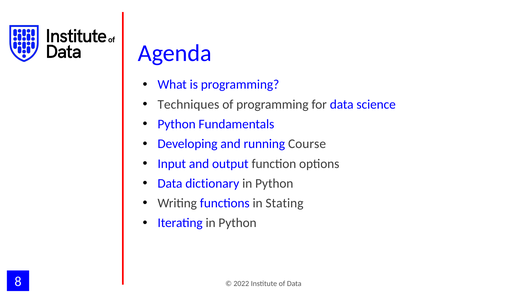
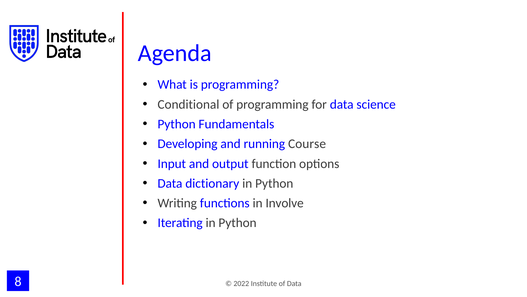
Techniques: Techniques -> Conditional
Stating: Stating -> Involve
